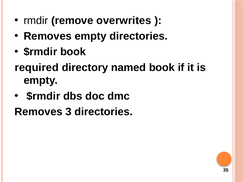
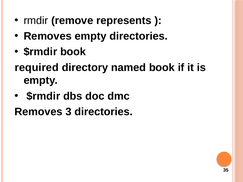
overwrites: overwrites -> represents
